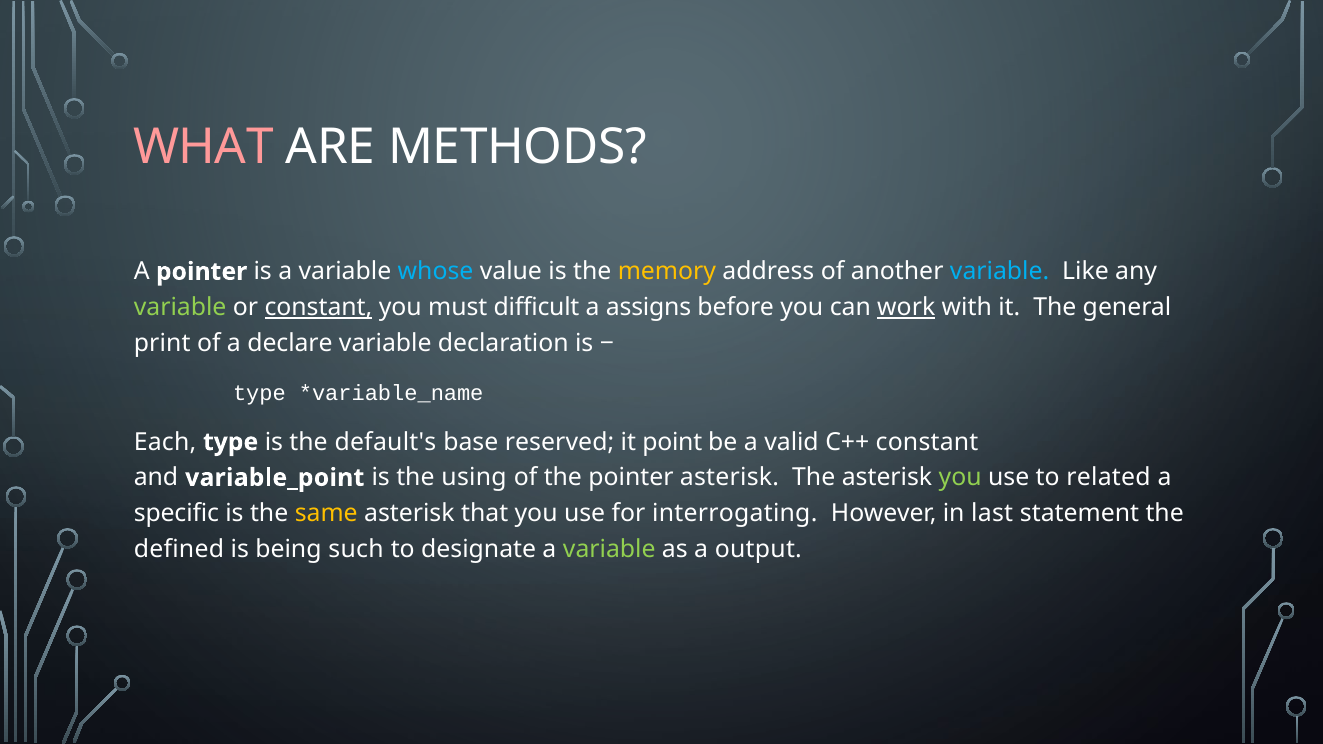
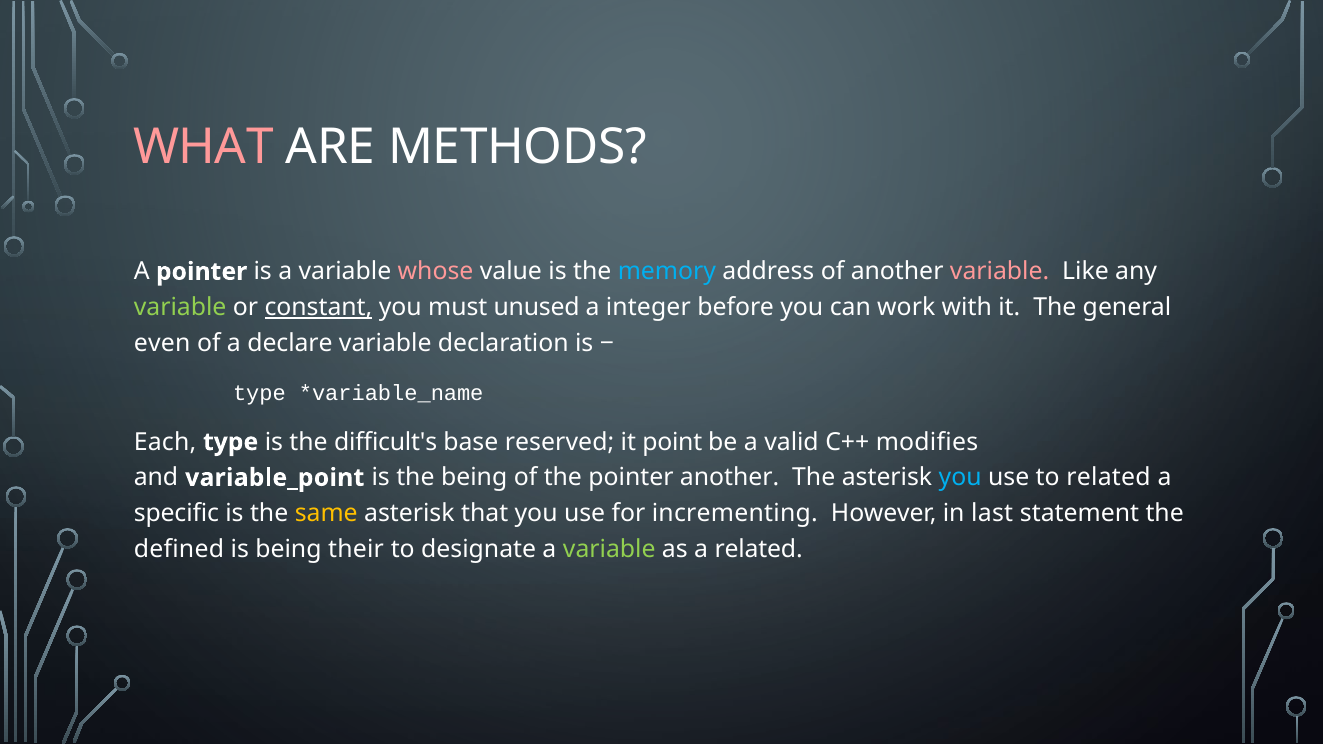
whose colour: light blue -> pink
memory colour: yellow -> light blue
variable at (1000, 272) colour: light blue -> pink
difficult: difficult -> unused
assigns: assigns -> integer
work underline: present -> none
print: print -> even
default's: default's -> difficult's
C++ constant: constant -> modifies
the using: using -> being
pointer asterisk: asterisk -> another
you at (960, 478) colour: light green -> light blue
interrogating: interrogating -> incrementing
such: such -> their
a output: output -> related
